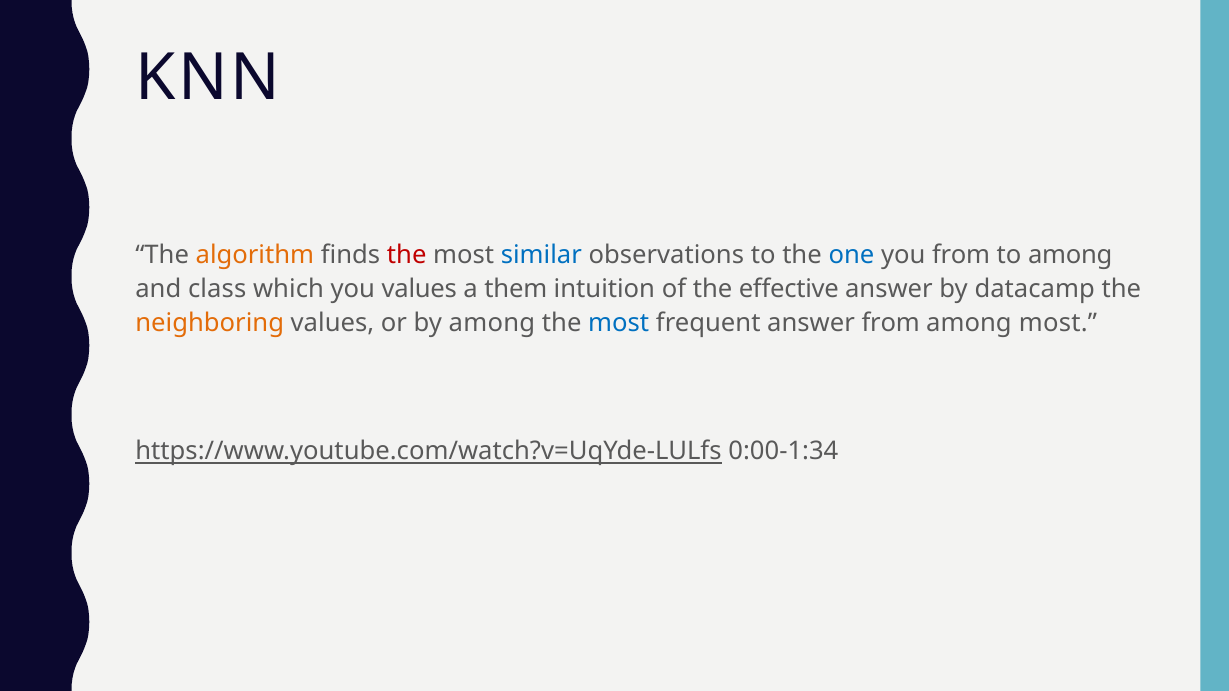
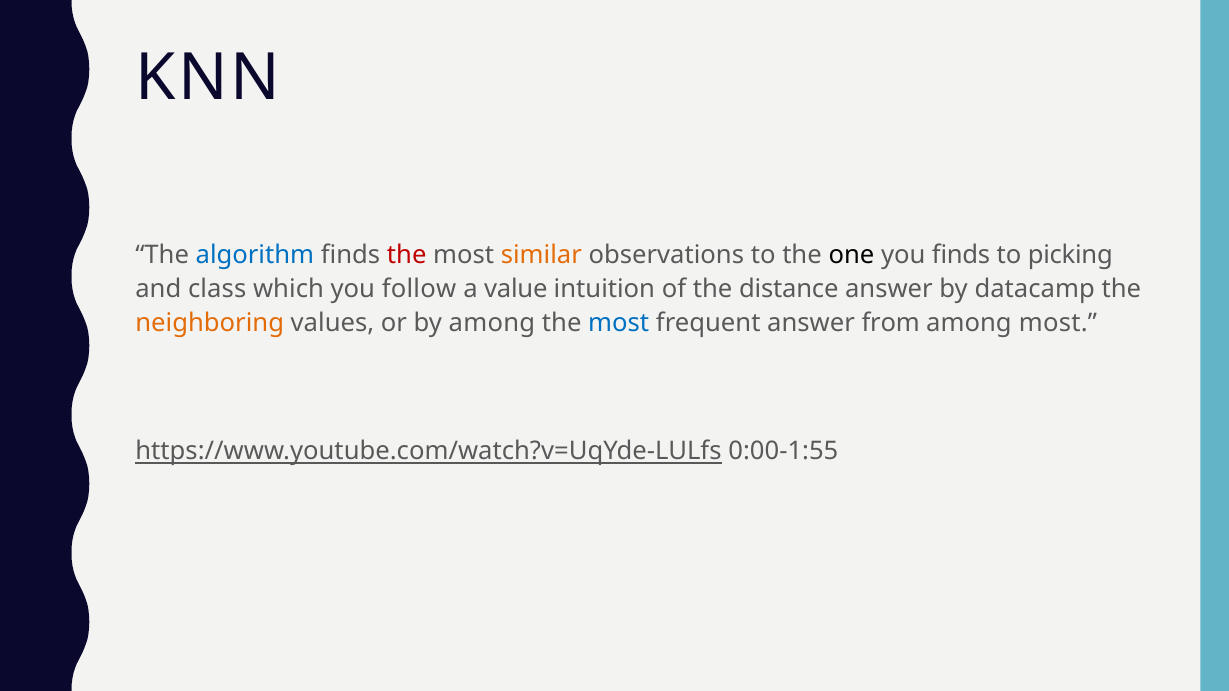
algorithm colour: orange -> blue
similar colour: blue -> orange
one colour: blue -> black
you from: from -> finds
to among: among -> picking
you values: values -> follow
them: them -> value
effective: effective -> distance
0:00-1:34: 0:00-1:34 -> 0:00-1:55
